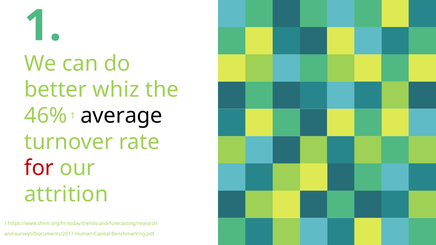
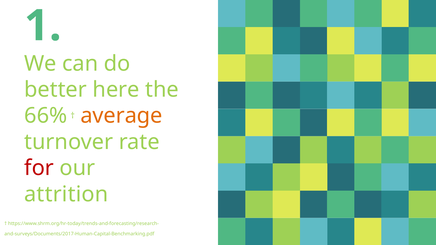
whiz: whiz -> here
46%: 46% -> 66%
average colour: black -> orange
